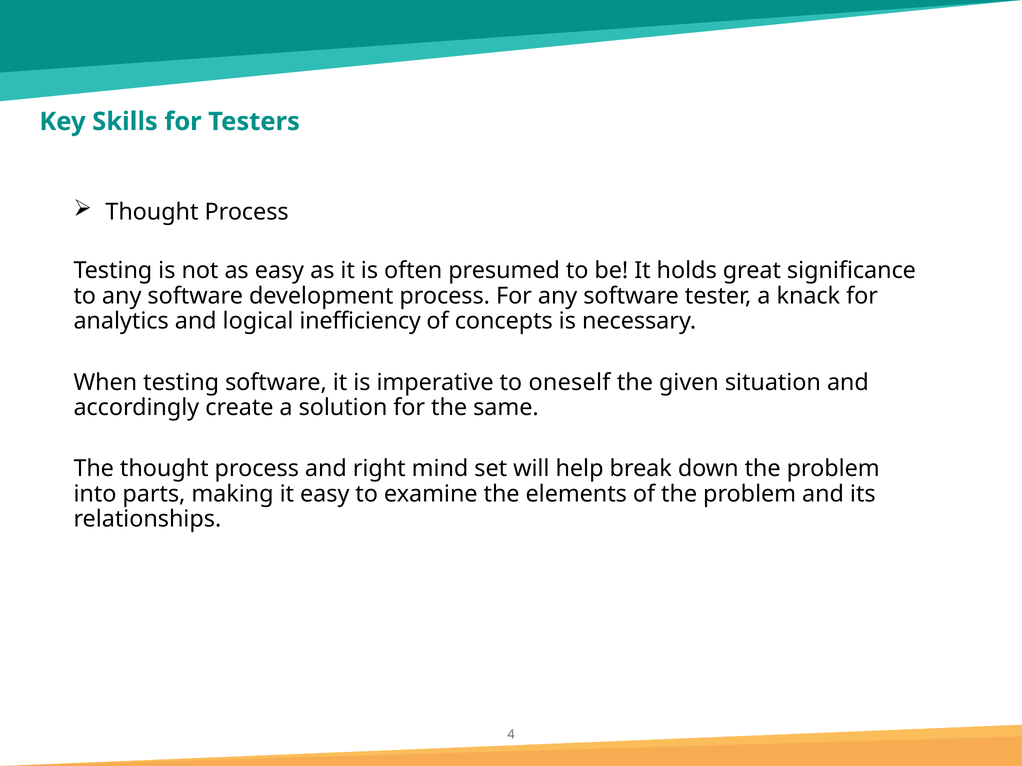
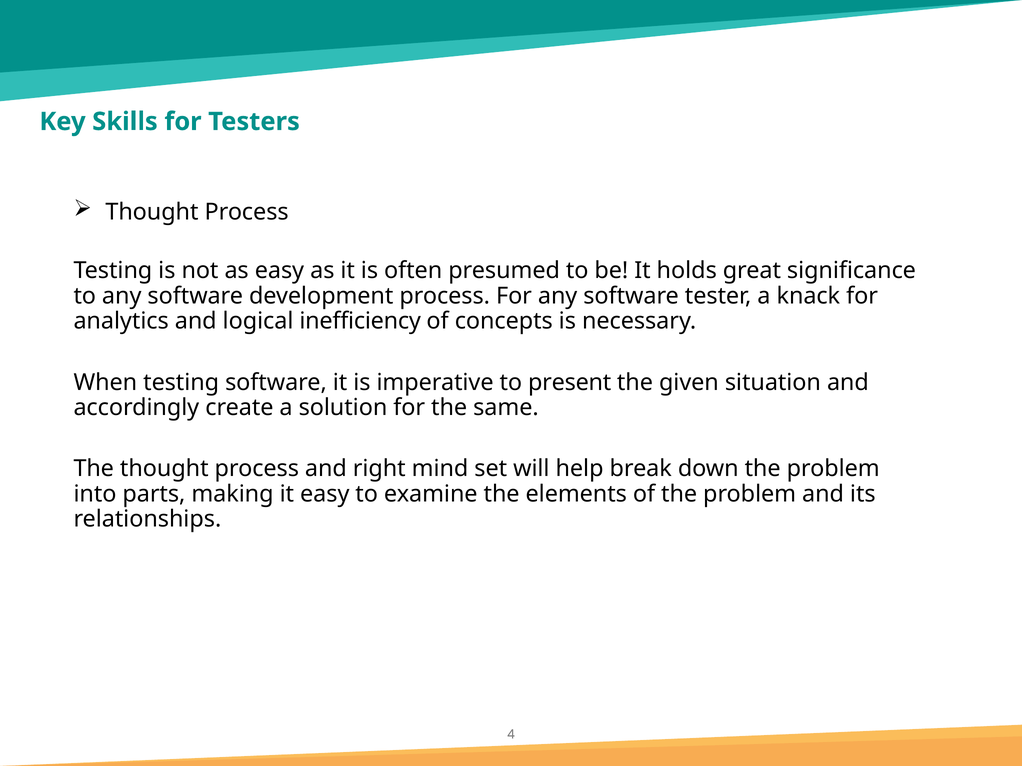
oneself: oneself -> present
